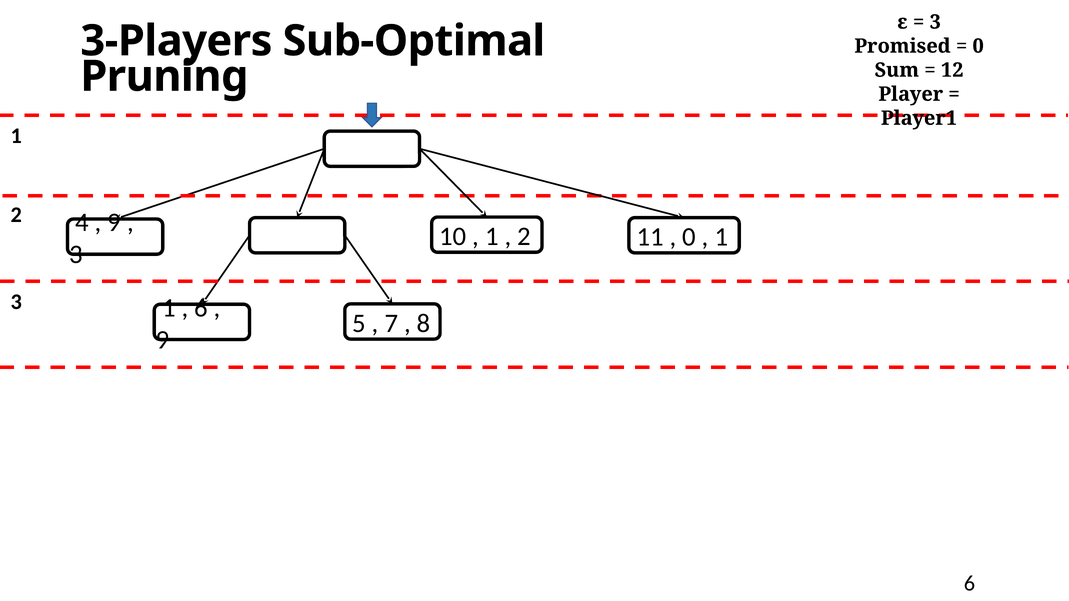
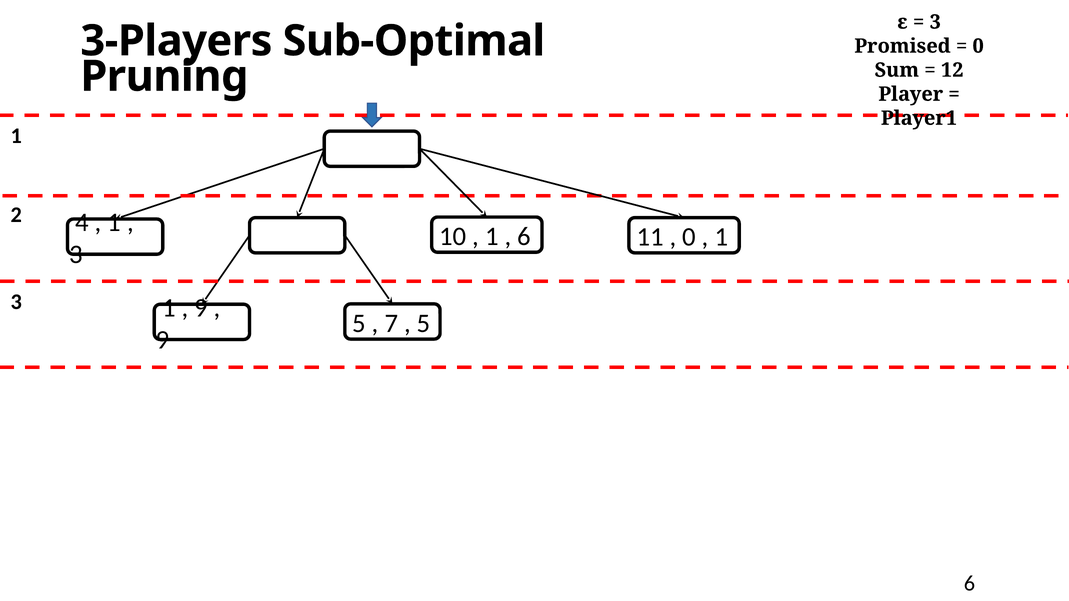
9 at (114, 223): 9 -> 1
2 at (524, 237): 2 -> 6
6 at (201, 308): 6 -> 9
8 at (424, 324): 8 -> 5
